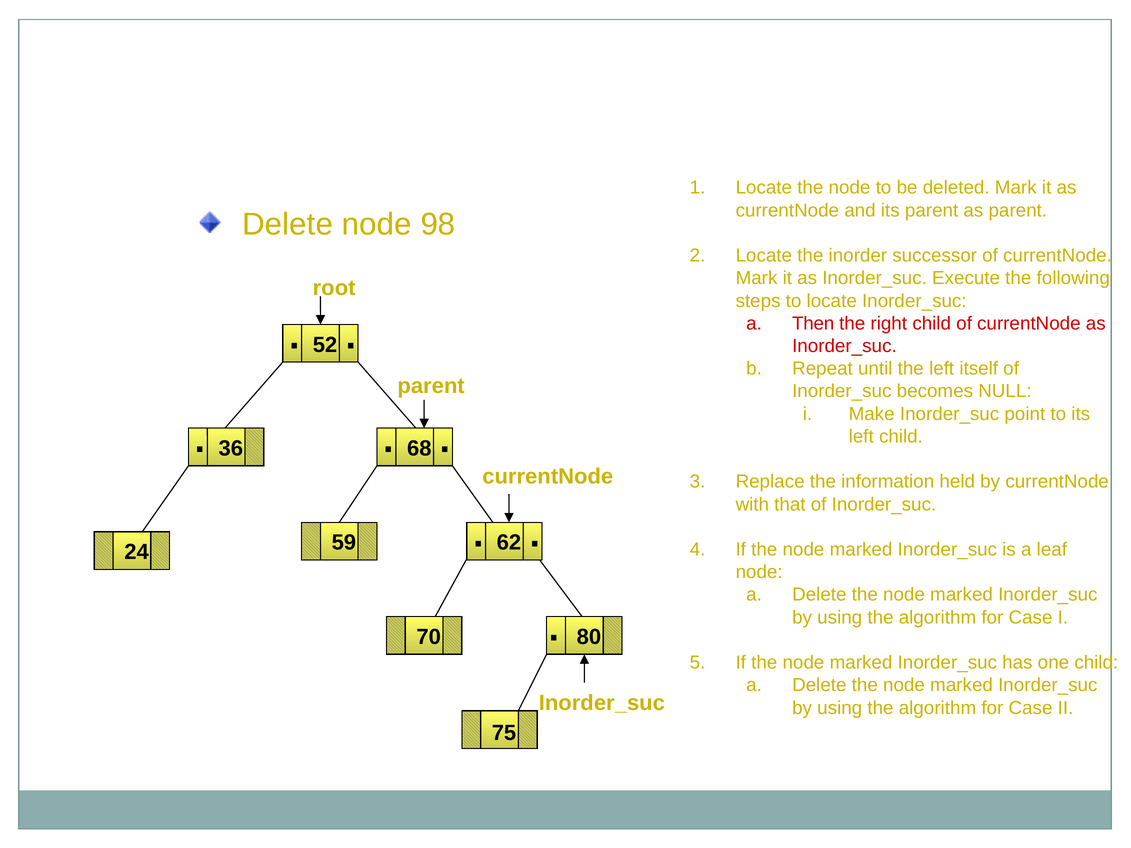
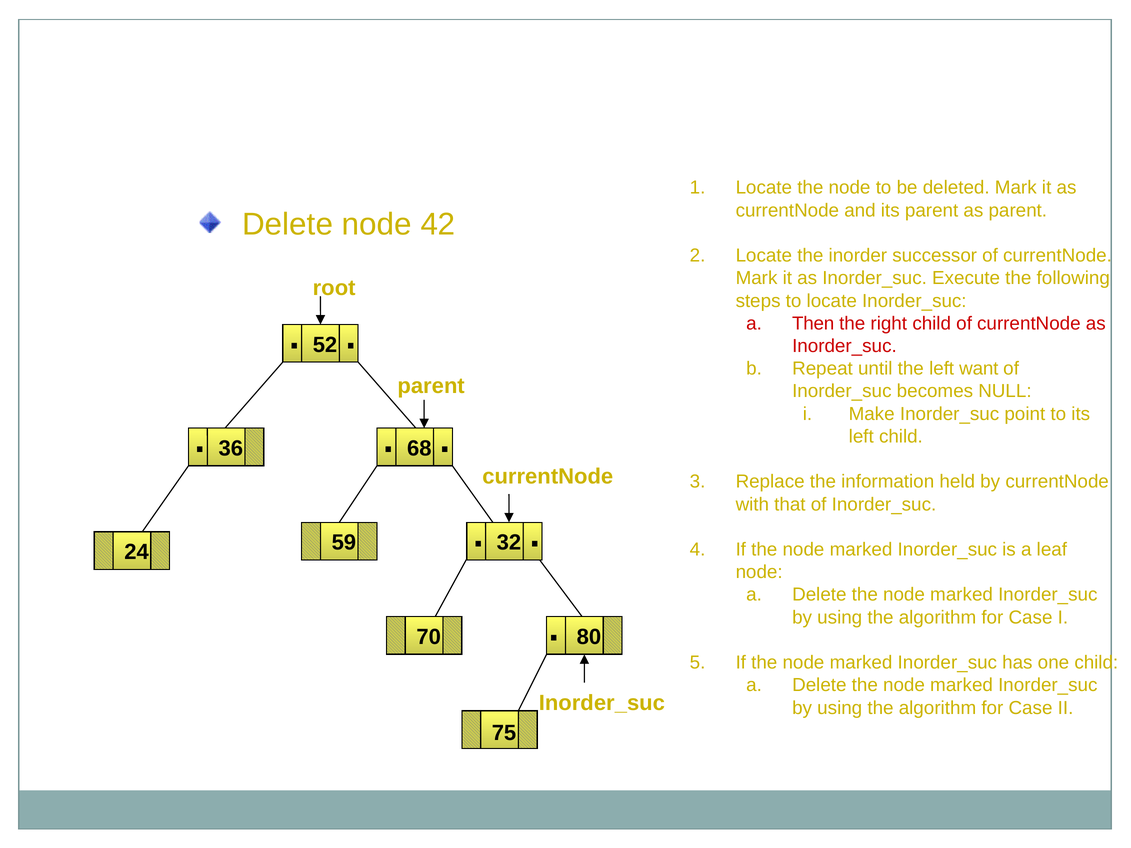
98: 98 -> 42
itself: itself -> want
62: 62 -> 32
